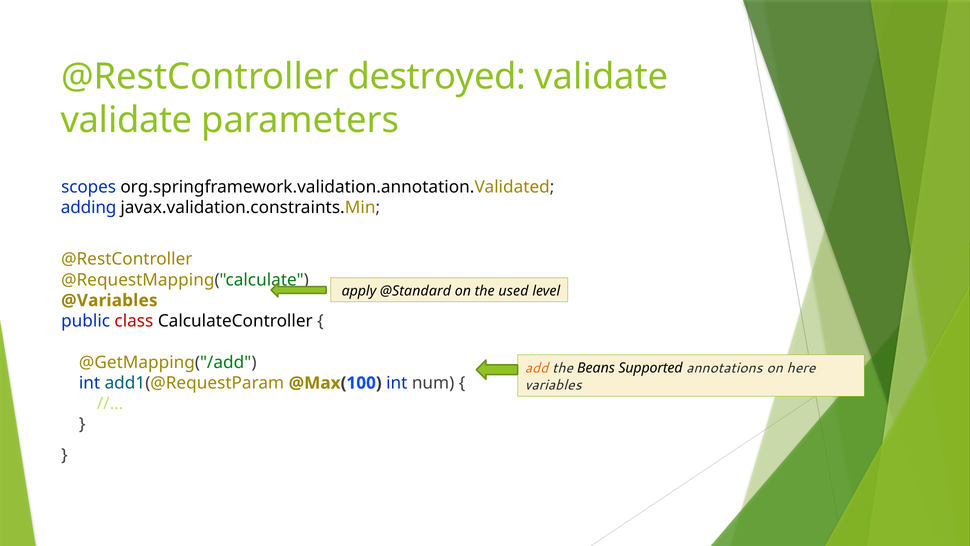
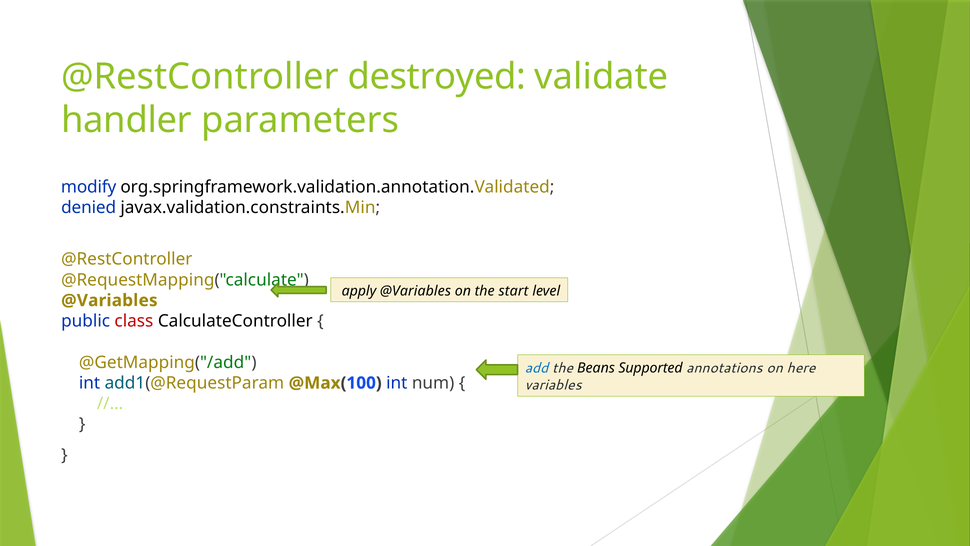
validate at (127, 120): validate -> handler
scopes: scopes -> modify
adding: adding -> denied
apply @Standard: @Standard -> @Variables
used: used -> start
add colour: orange -> blue
